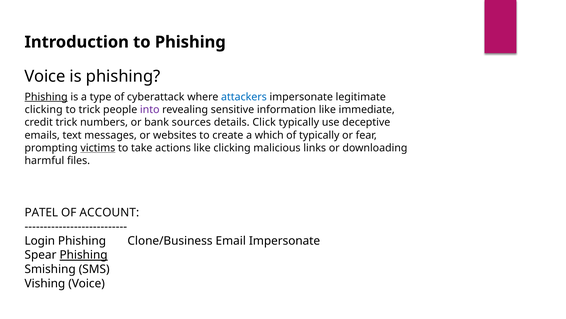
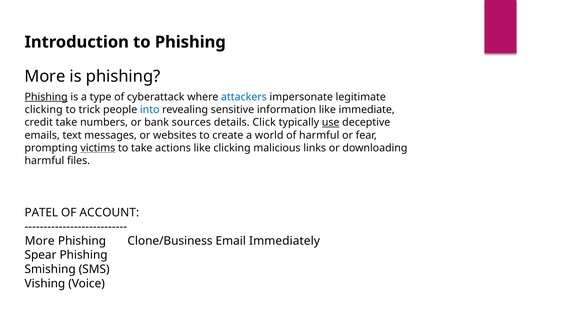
Voice at (45, 76): Voice -> More
into colour: purple -> blue
credit trick: trick -> take
use underline: none -> present
which: which -> world
of typically: typically -> harmful
Login at (40, 240): Login -> More
Email Impersonate: Impersonate -> Immediately
Phishing at (84, 255) underline: present -> none
